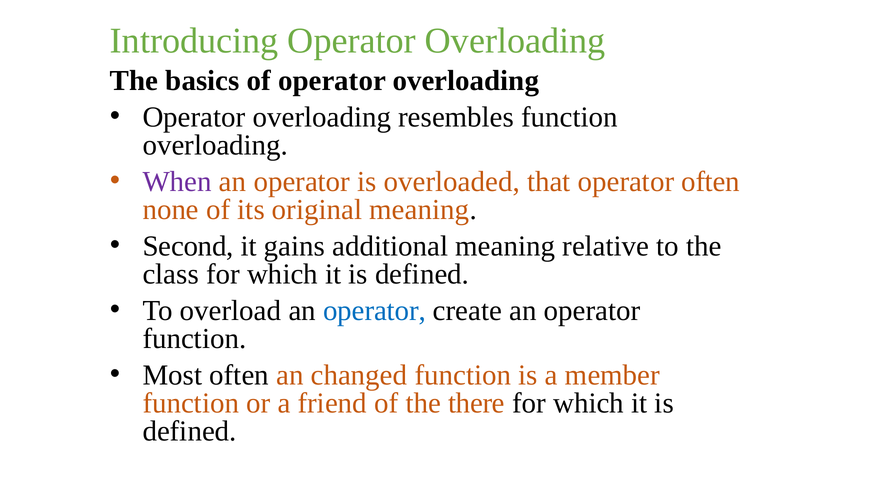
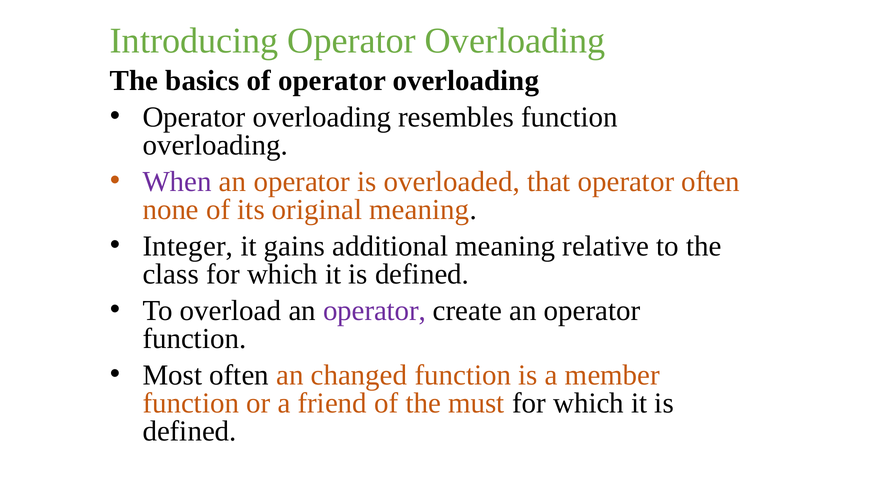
Second: Second -> Integer
operator at (375, 310) colour: blue -> purple
there: there -> must
